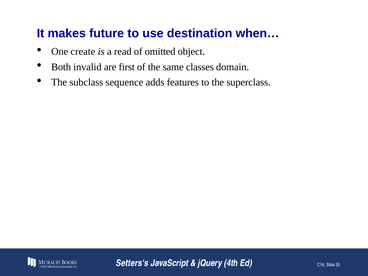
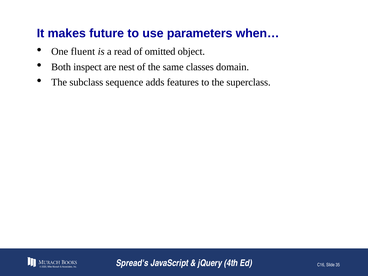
destination: destination -> parameters
create: create -> fluent
invalid: invalid -> inspect
first: first -> nest
Setters's: Setters's -> Spread's
